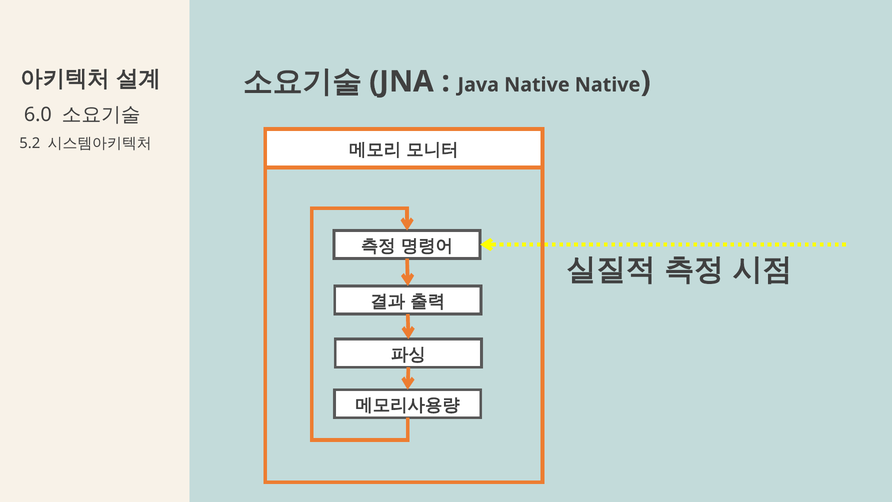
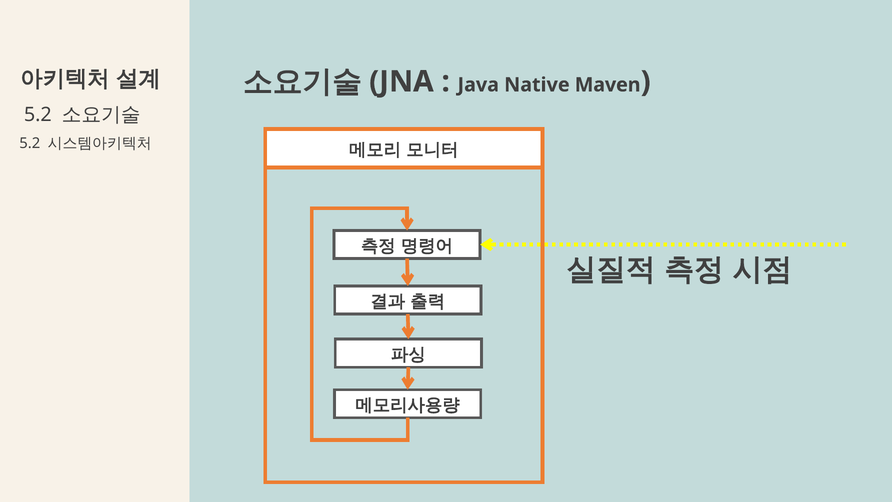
Native Native: Native -> Maven
6.0 at (38, 114): 6.0 -> 5.2
